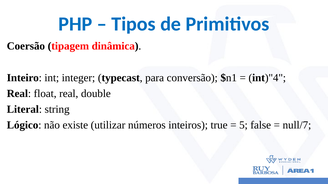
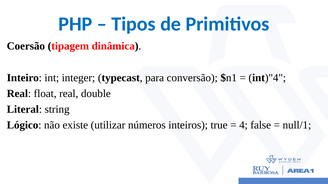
5: 5 -> 4
null/7: null/7 -> null/1
